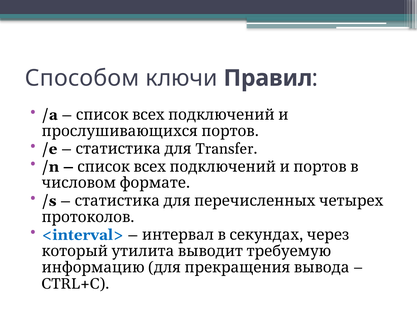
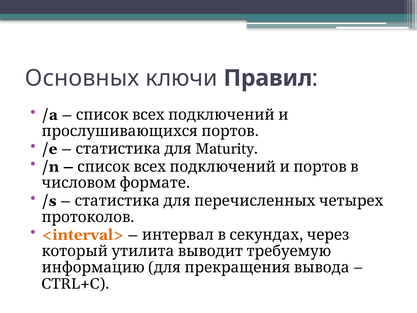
Способом: Способом -> Основных
Transfer: Transfer -> Maturity
<interval> colour: blue -> orange
